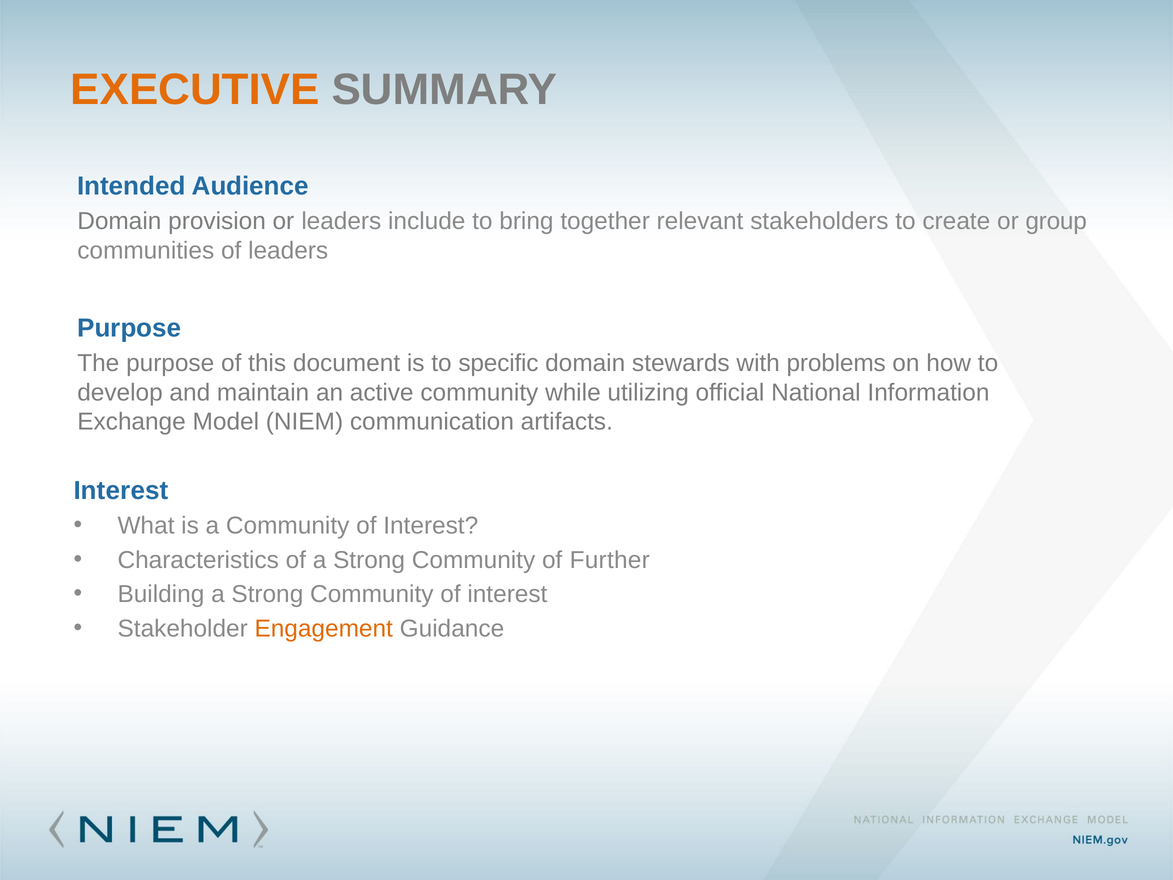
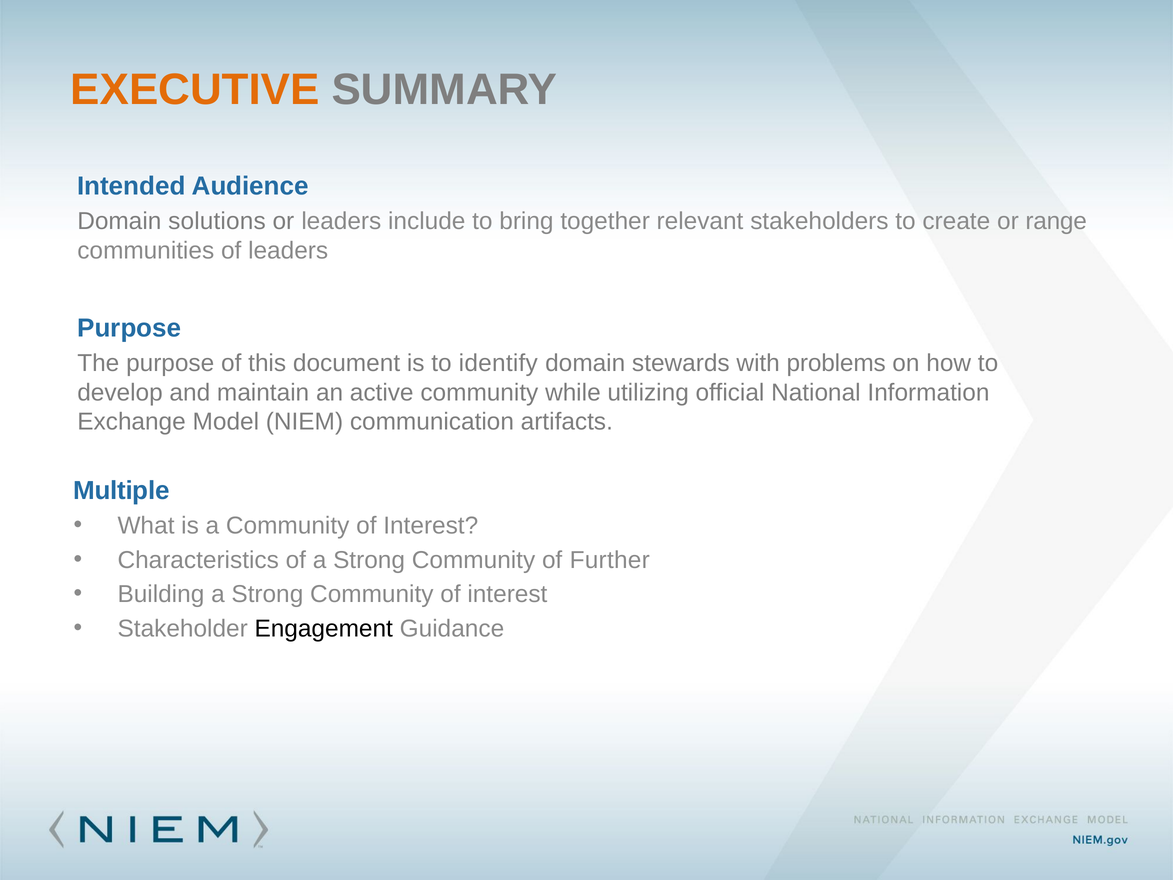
provision: provision -> solutions
group: group -> range
specific: specific -> identify
Interest at (121, 491): Interest -> Multiple
Engagement colour: orange -> black
